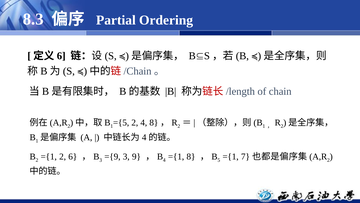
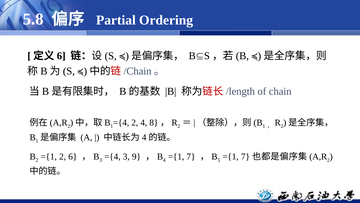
8.3: 8.3 -> 5.8
={5 at (121, 122): ={5 -> ={4
3 ={9: ={9 -> ={4
4 ={1 8: 8 -> 7
